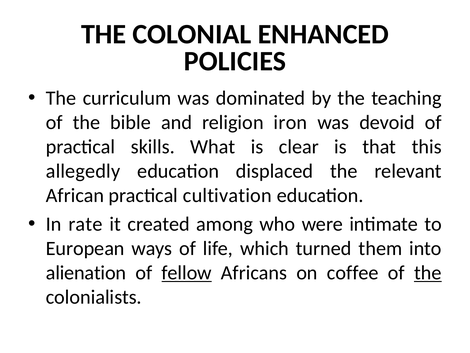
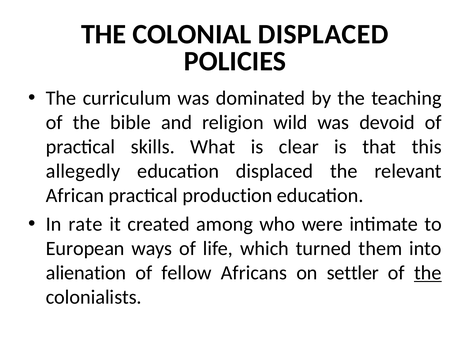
COLONIAL ENHANCED: ENHANCED -> DISPLACED
iron: iron -> wild
cultivation: cultivation -> production
fellow underline: present -> none
coffee: coffee -> settler
